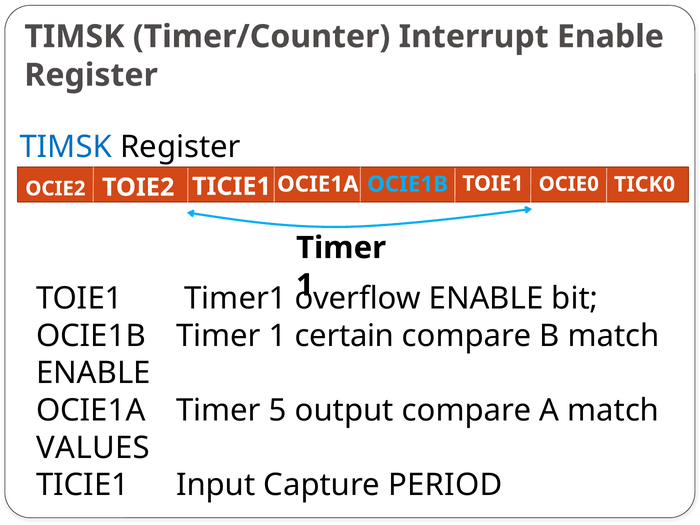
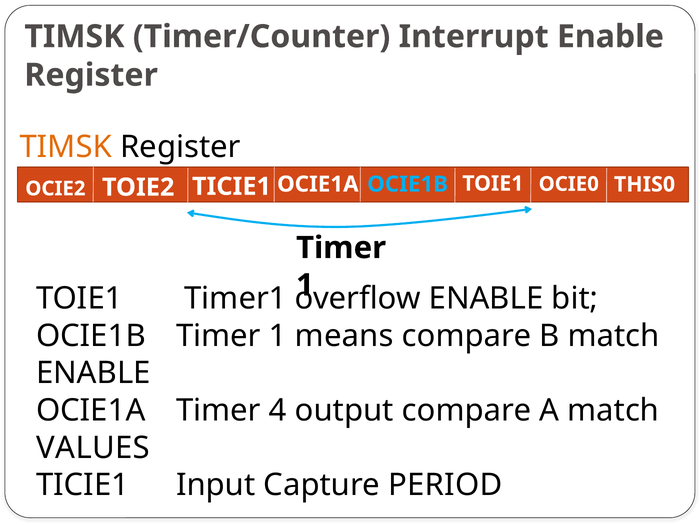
TIMSK at (66, 147) colour: blue -> orange
TICK0: TICK0 -> THIS0
certain: certain -> means
5: 5 -> 4
